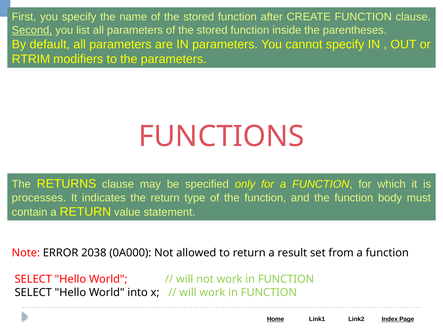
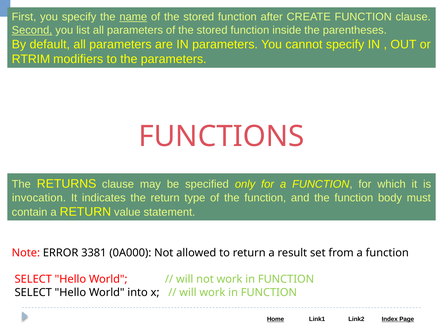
name underline: none -> present
processes: processes -> invocation
2038: 2038 -> 3381
